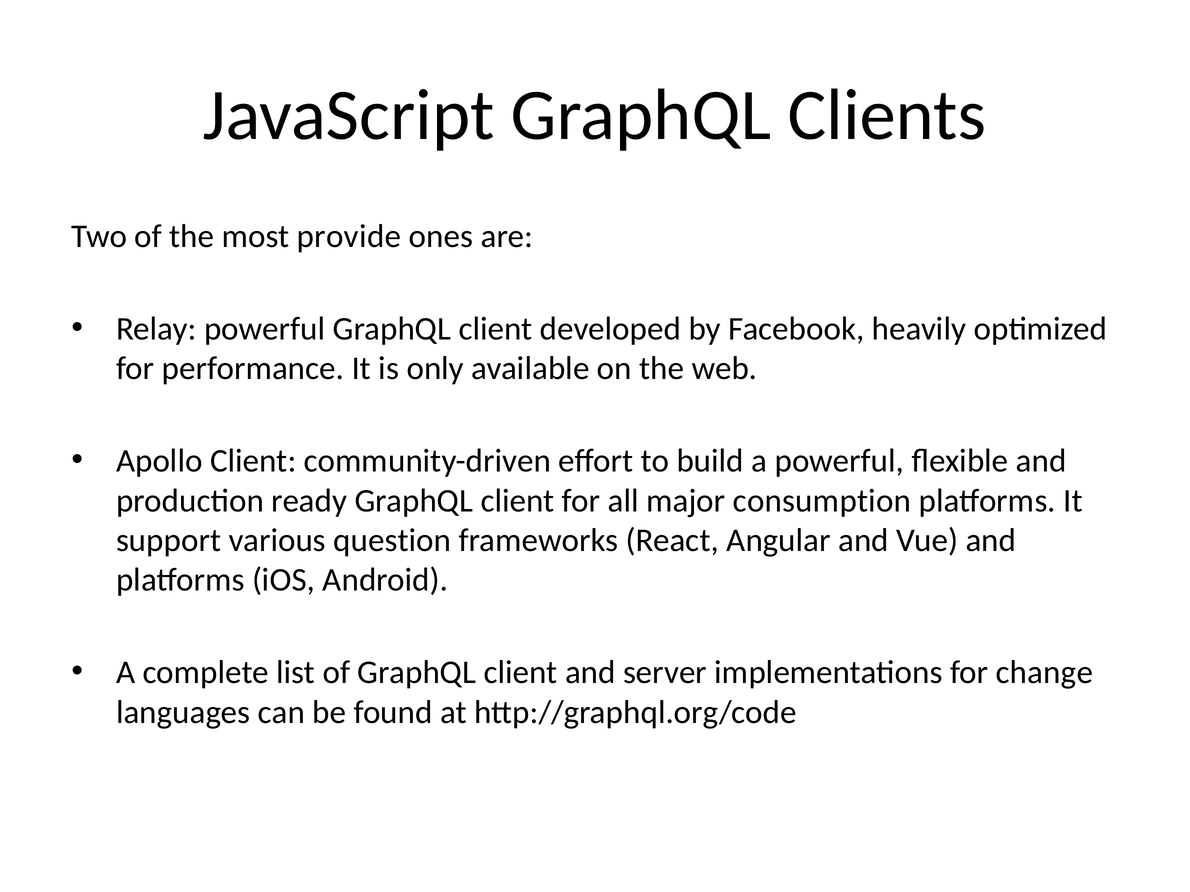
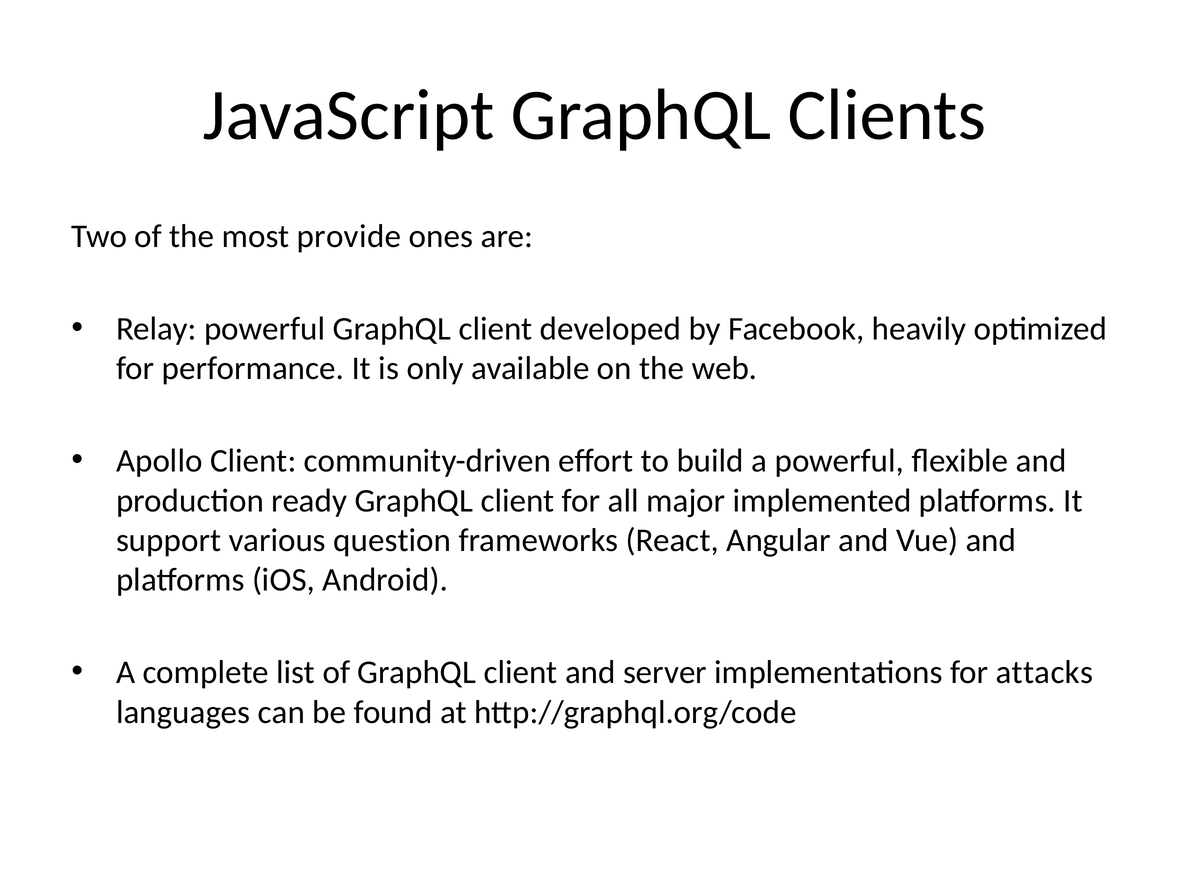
consumption: consumption -> implemented
change: change -> attacks
